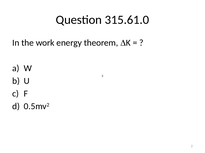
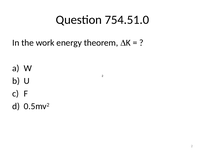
315.61.0: 315.61.0 -> 754.51.0
